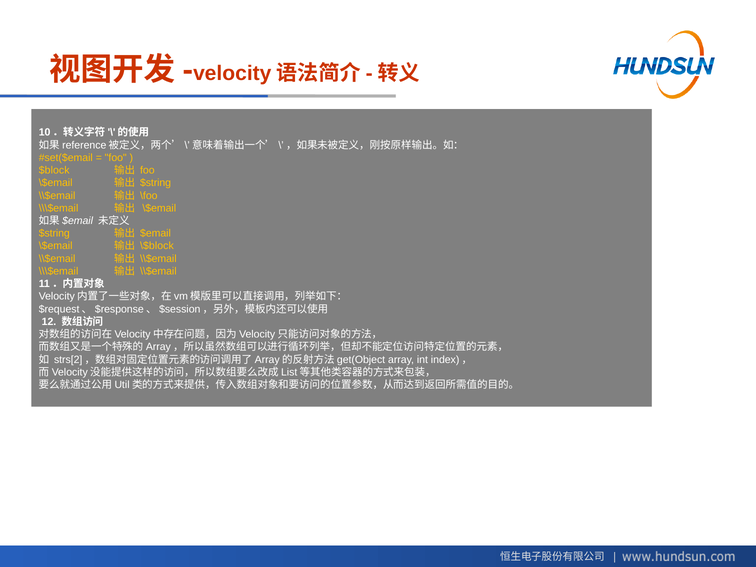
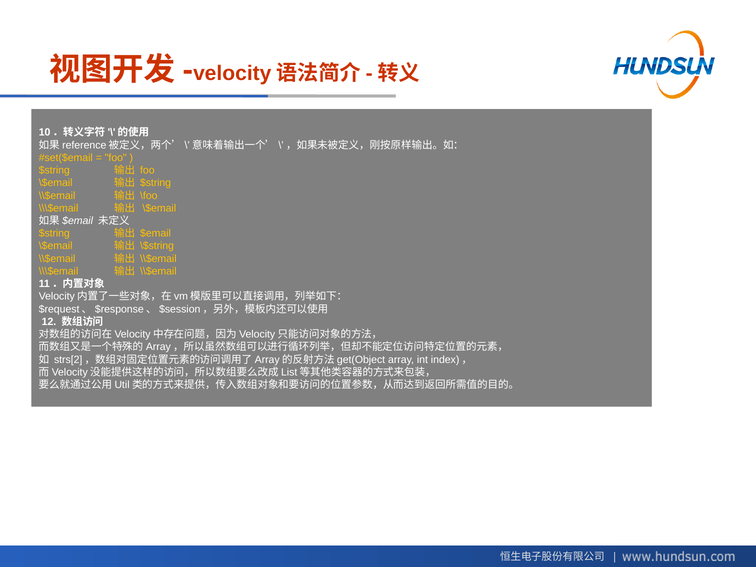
$block at (54, 170): $block -> $string
\$block: \$block -> \$string
